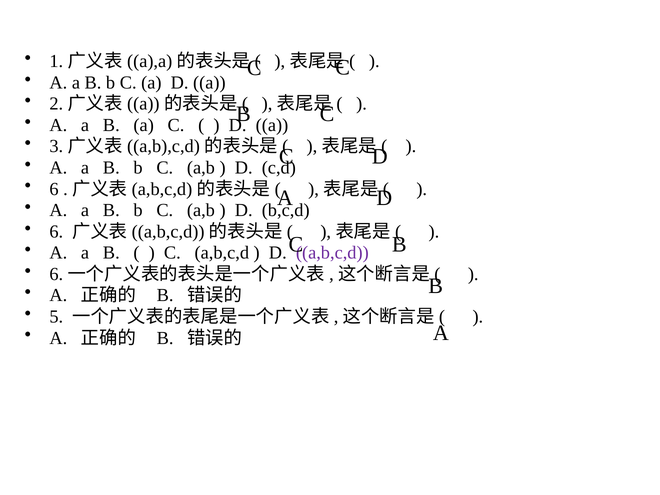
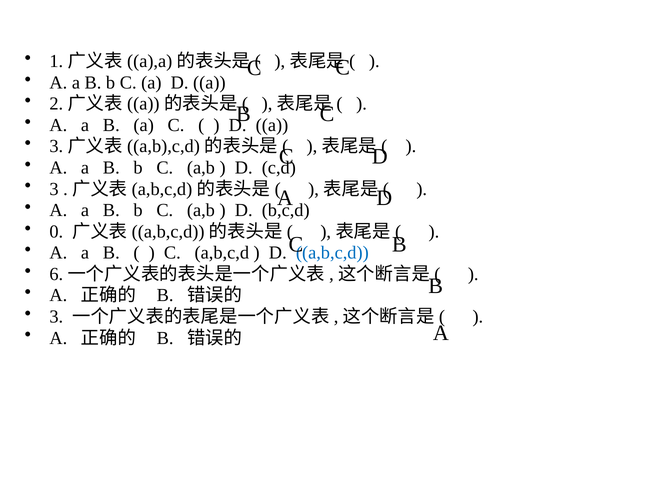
6 at (54, 189): 6 -> 3
6 at (56, 232): 6 -> 0
a,b,c,d at (332, 253) colour: purple -> blue
5 at (56, 317): 5 -> 3
